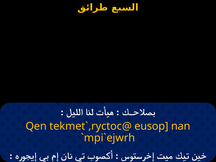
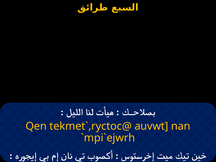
eusop: eusop -> auvwt
